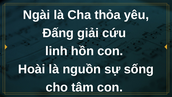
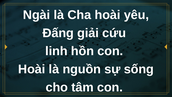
Cha thỏa: thỏa -> hoài
